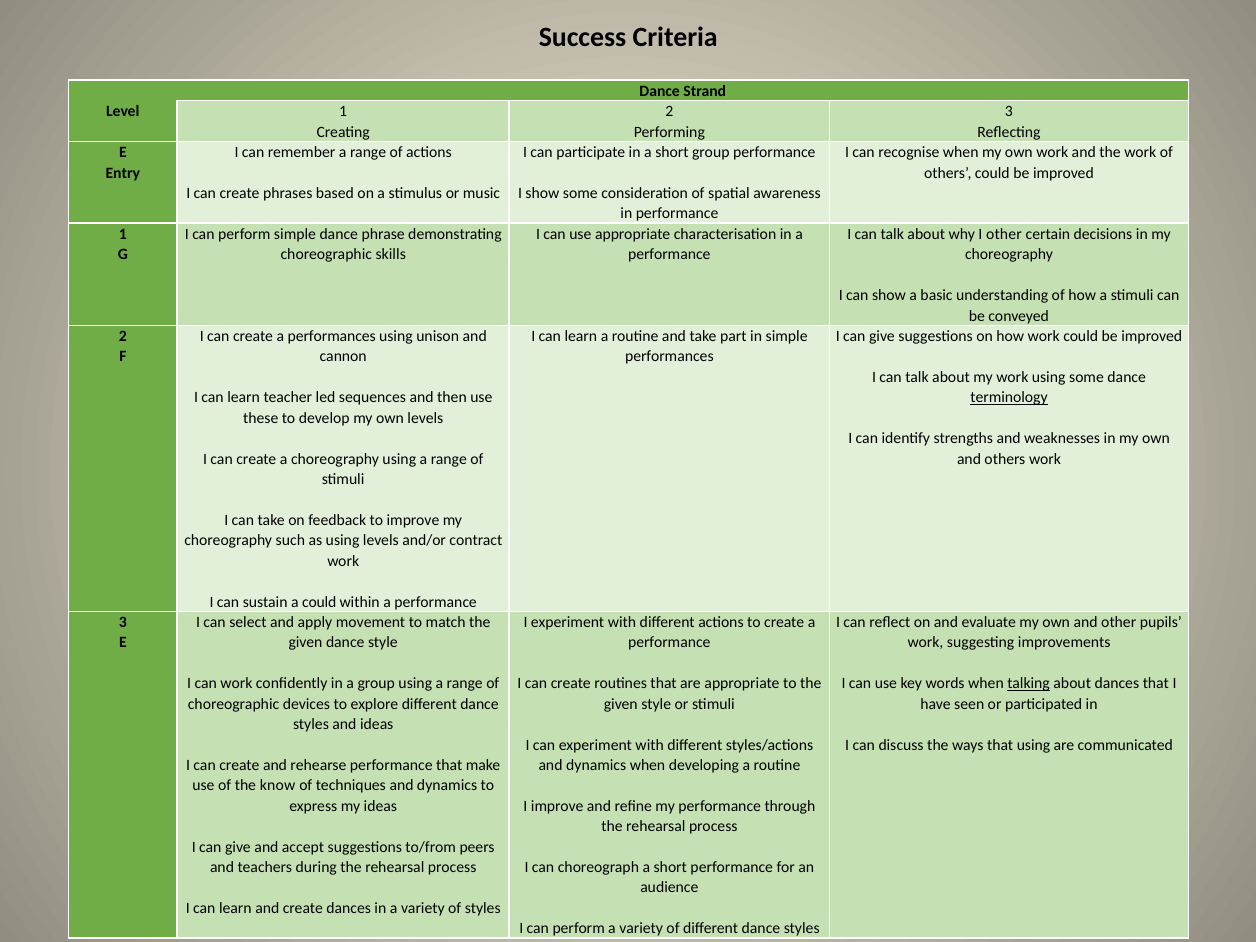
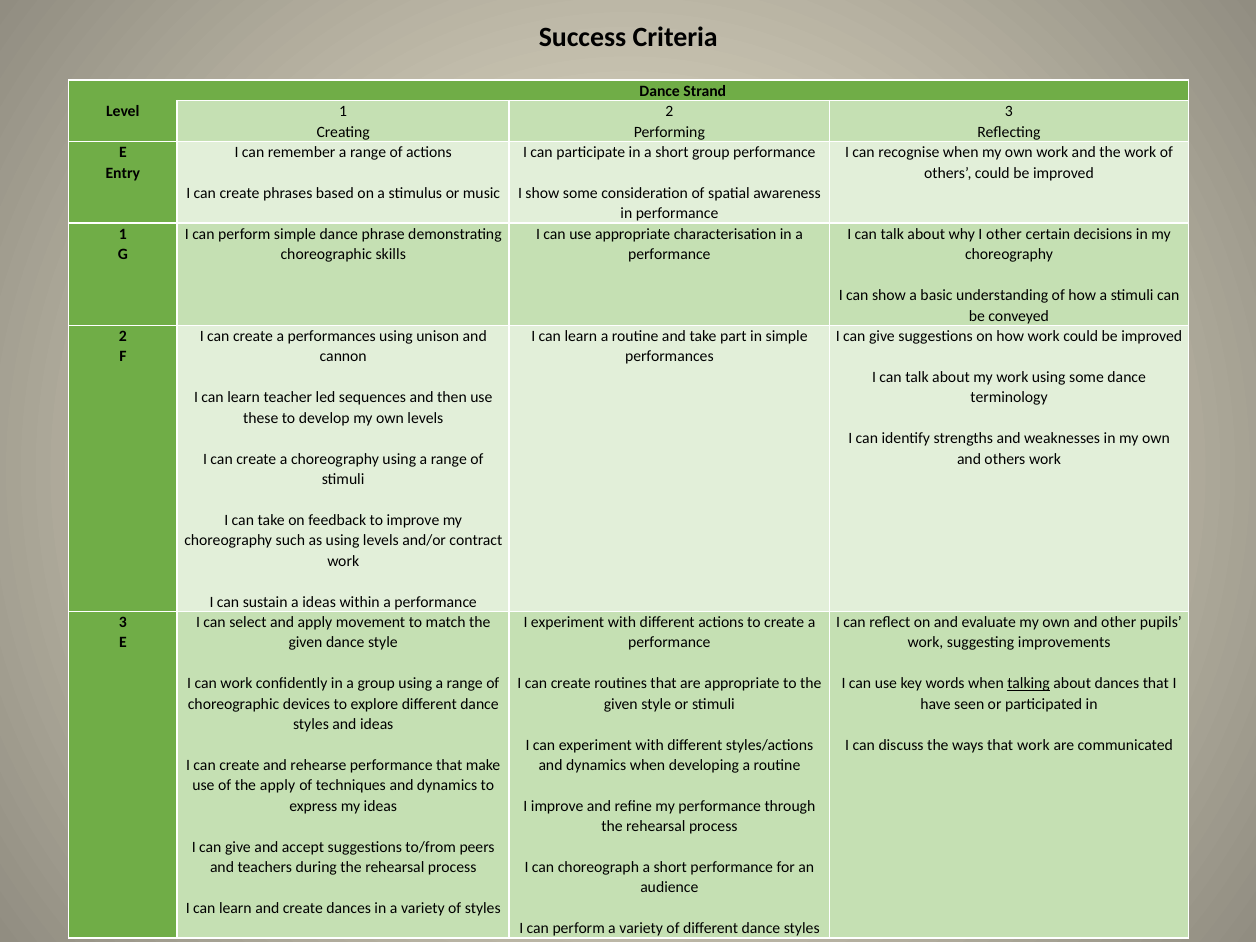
terminology underline: present -> none
a could: could -> ideas
that using: using -> work
the know: know -> apply
